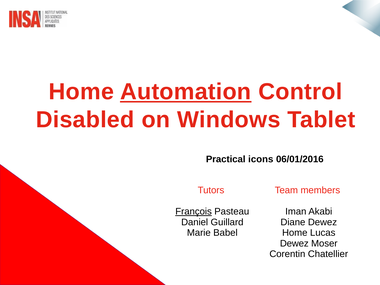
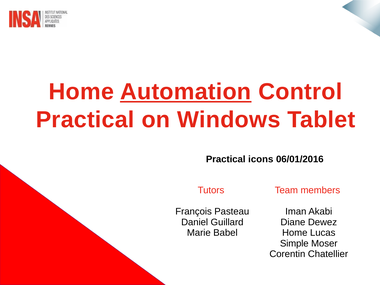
Disabled at (85, 120): Disabled -> Practical
François underline: present -> none
Dewez at (294, 243): Dewez -> Simple
